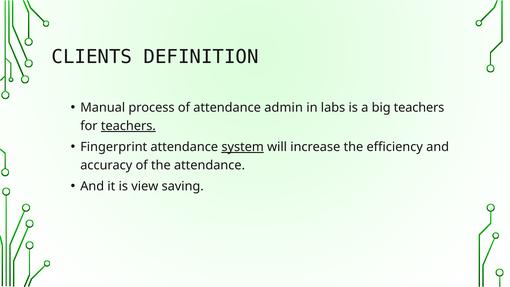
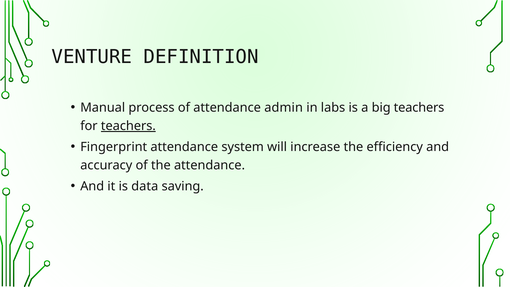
CLIENTS: CLIENTS -> VENTURE
system underline: present -> none
view: view -> data
